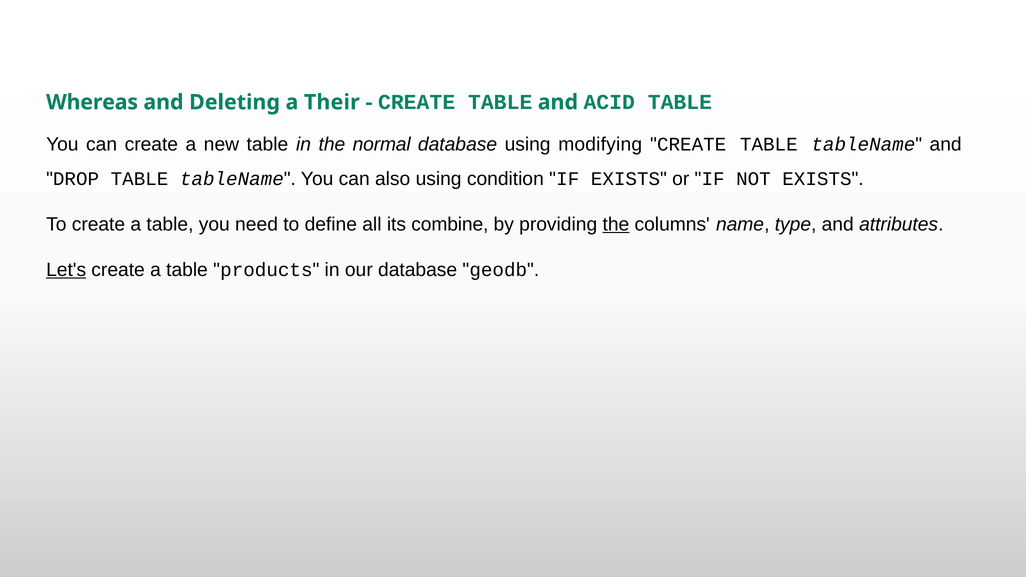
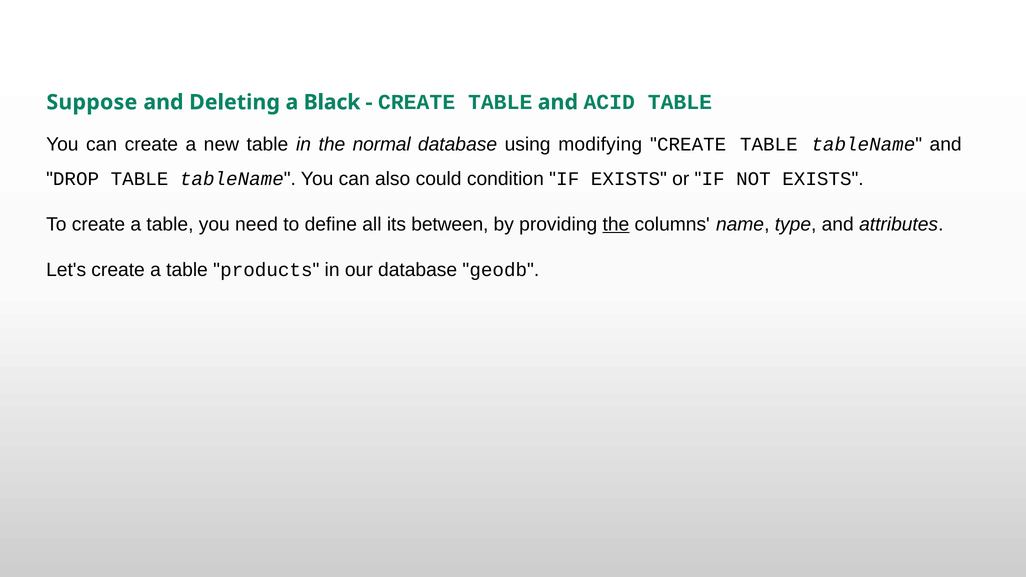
Whereas: Whereas -> Suppose
Their: Their -> Black
also using: using -> could
combine: combine -> between
Let's underline: present -> none
